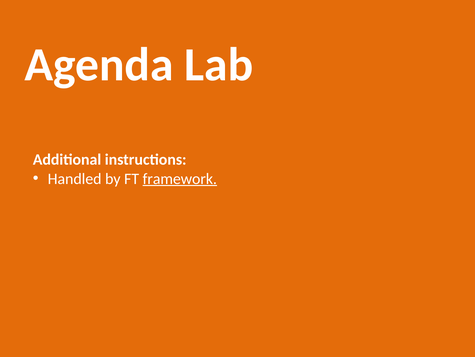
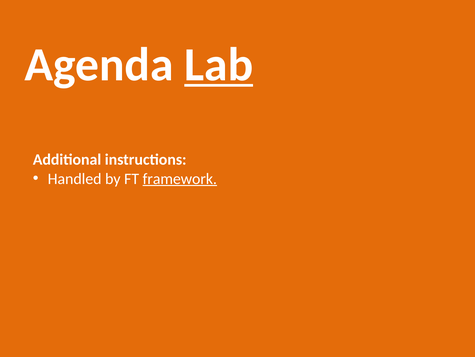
Lab underline: none -> present
